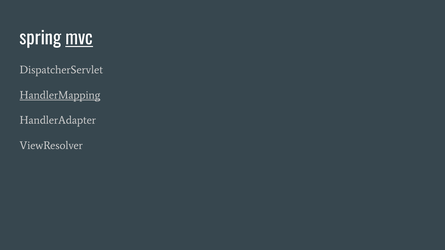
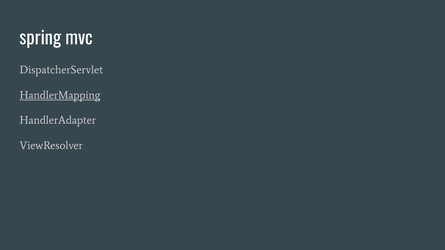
mvc underline: present -> none
